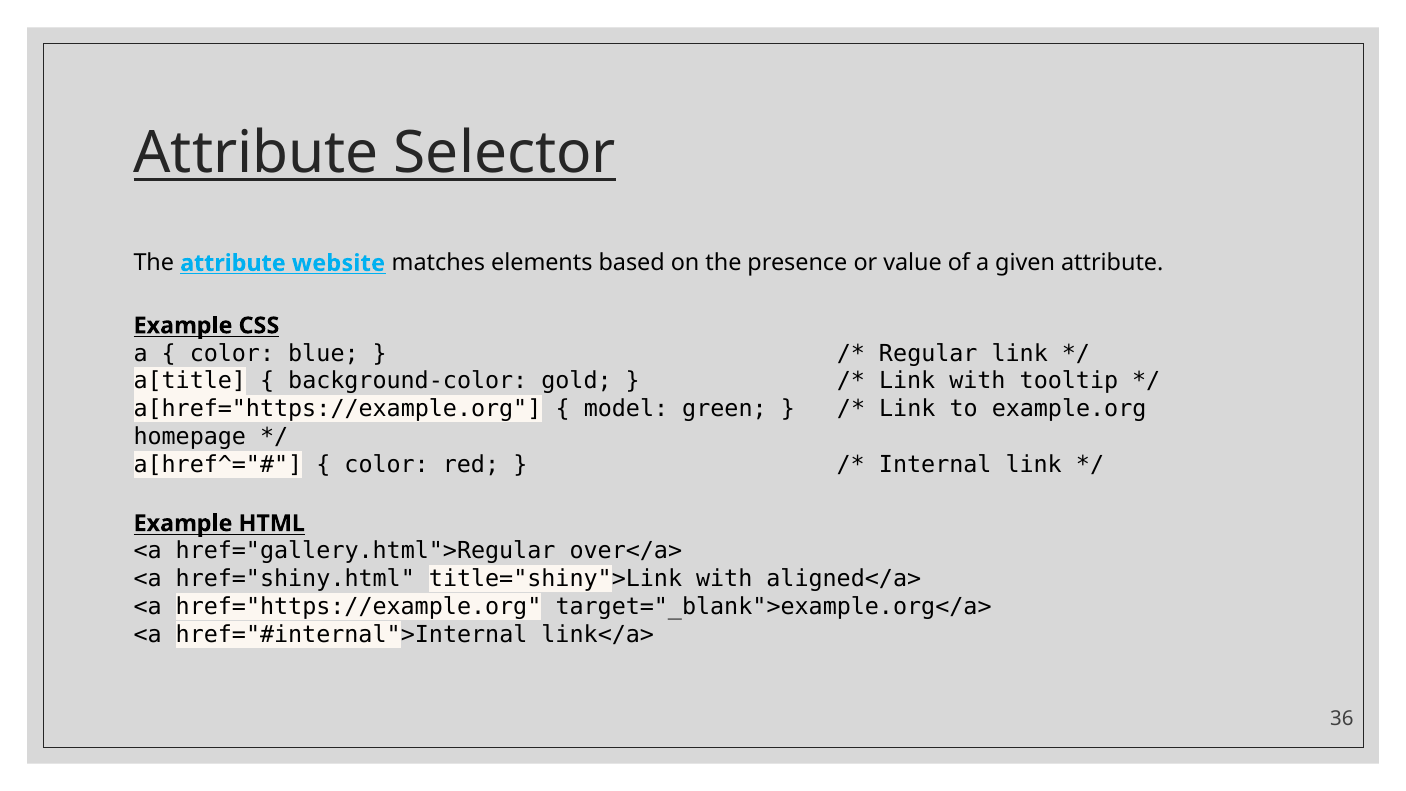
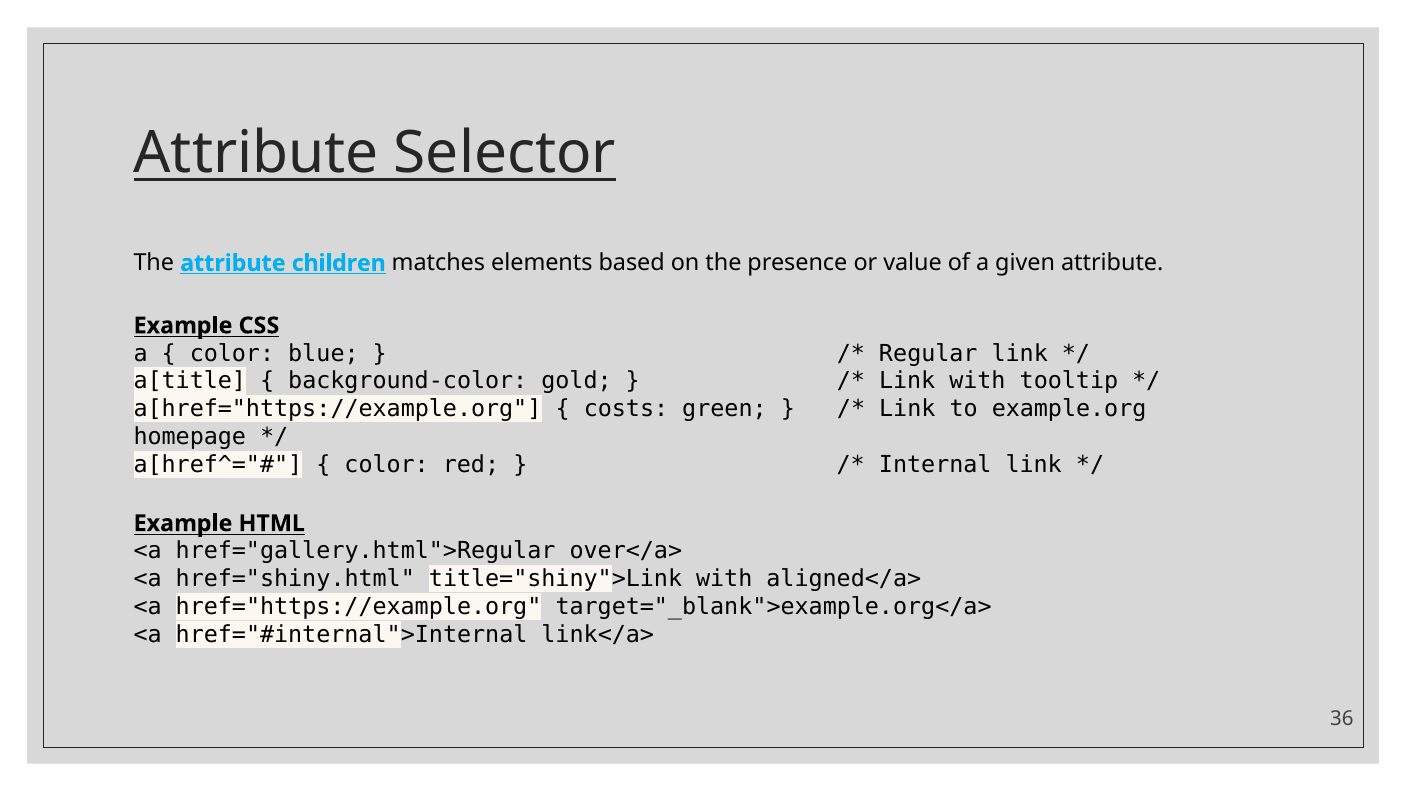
website: website -> children
model: model -> costs
